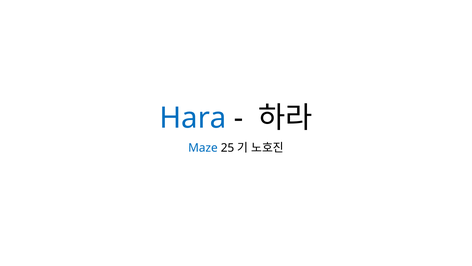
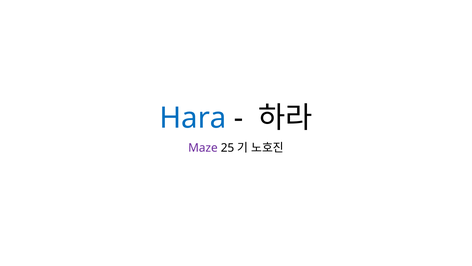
Maze colour: blue -> purple
